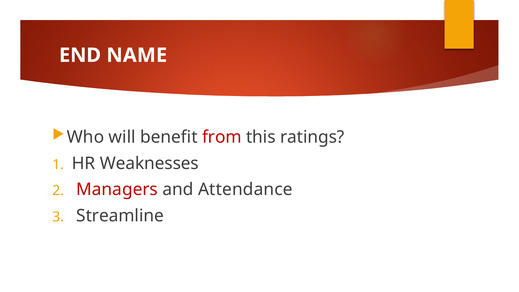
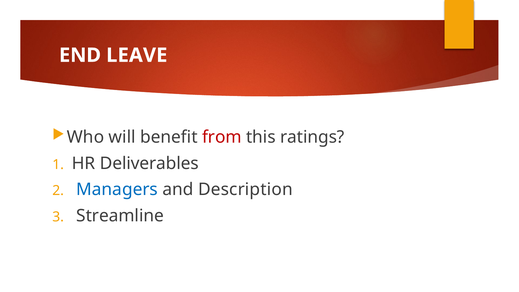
NAME: NAME -> LEAVE
Weaknesses: Weaknesses -> Deliverables
Managers colour: red -> blue
Attendance: Attendance -> Description
